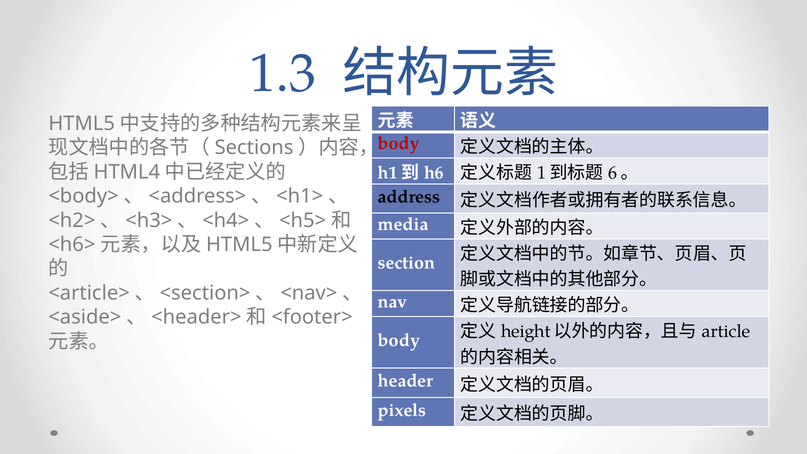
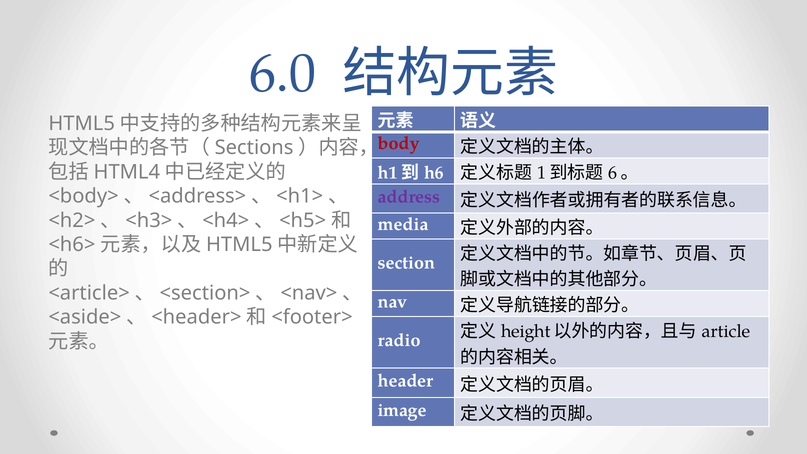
1.3: 1.3 -> 6.0
address colour: black -> purple
body at (399, 341): body -> radio
pixels: pixels -> image
